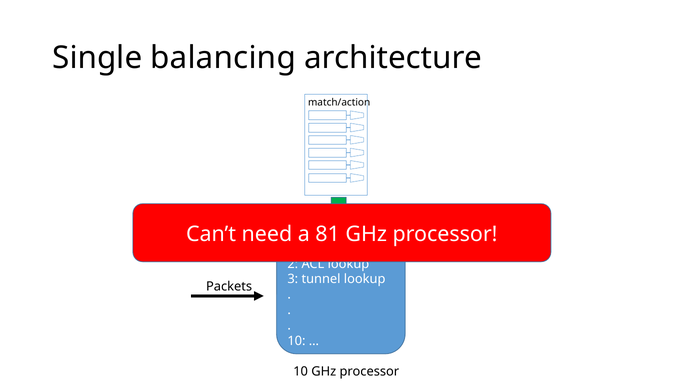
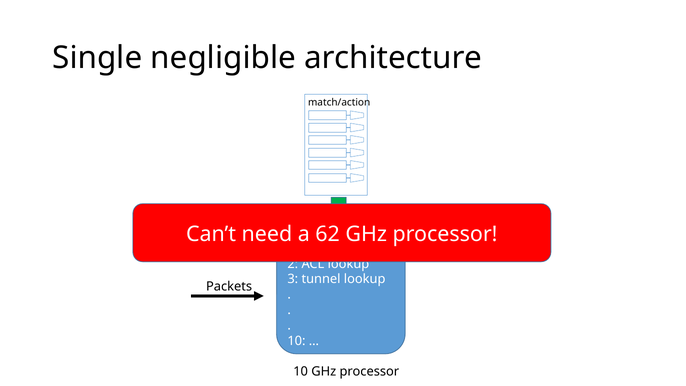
balancing: balancing -> negligible
81: 81 -> 62
